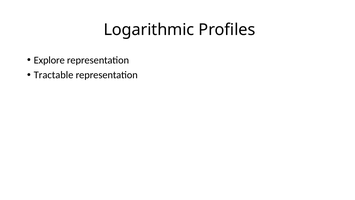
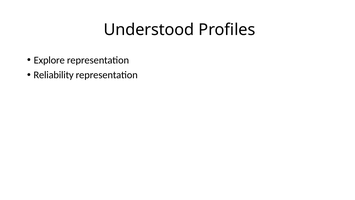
Logarithmic: Logarithmic -> Understood
Tractable: Tractable -> Reliability
